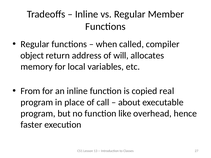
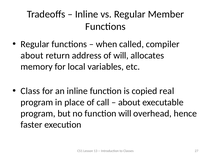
object at (32, 56): object -> about
From: From -> Class
function like: like -> will
